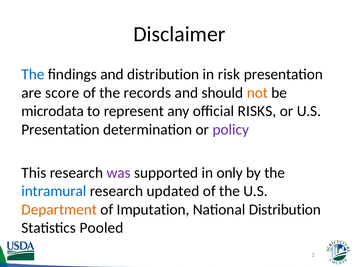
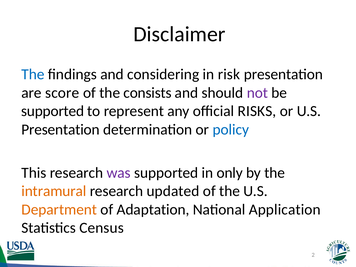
and distribution: distribution -> considering
records: records -> consists
not colour: orange -> purple
microdata at (53, 111): microdata -> supported
policy colour: purple -> blue
intramural colour: blue -> orange
Imputation: Imputation -> Adaptation
National Distribution: Distribution -> Application
Pooled: Pooled -> Census
